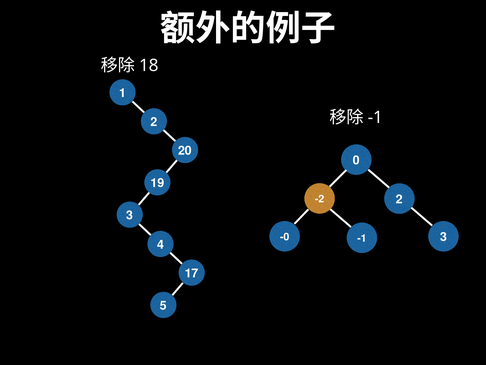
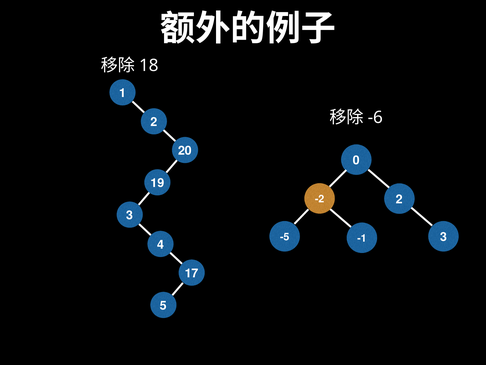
-1 at (375, 117): -1 -> -6
-0: -0 -> -5
